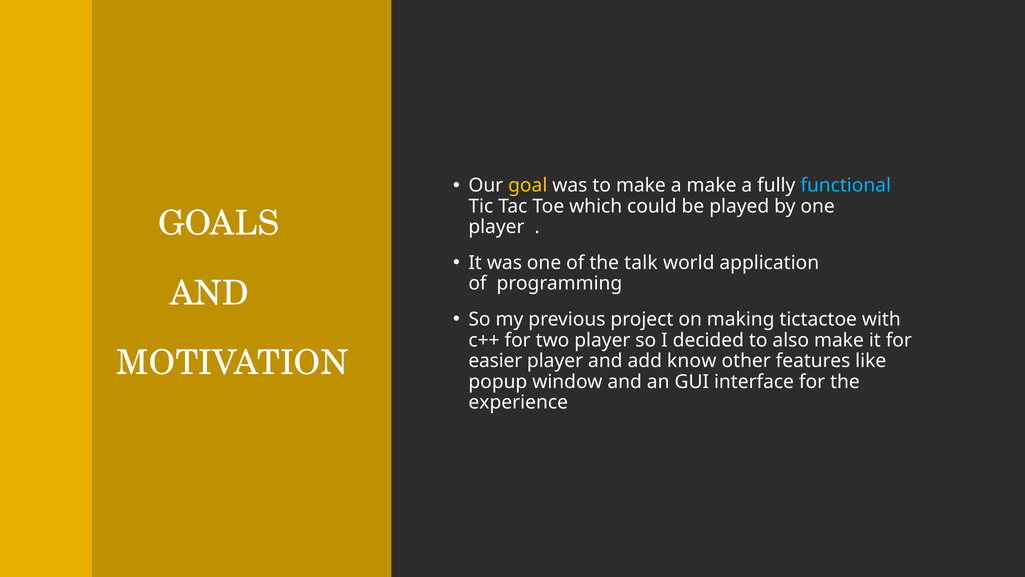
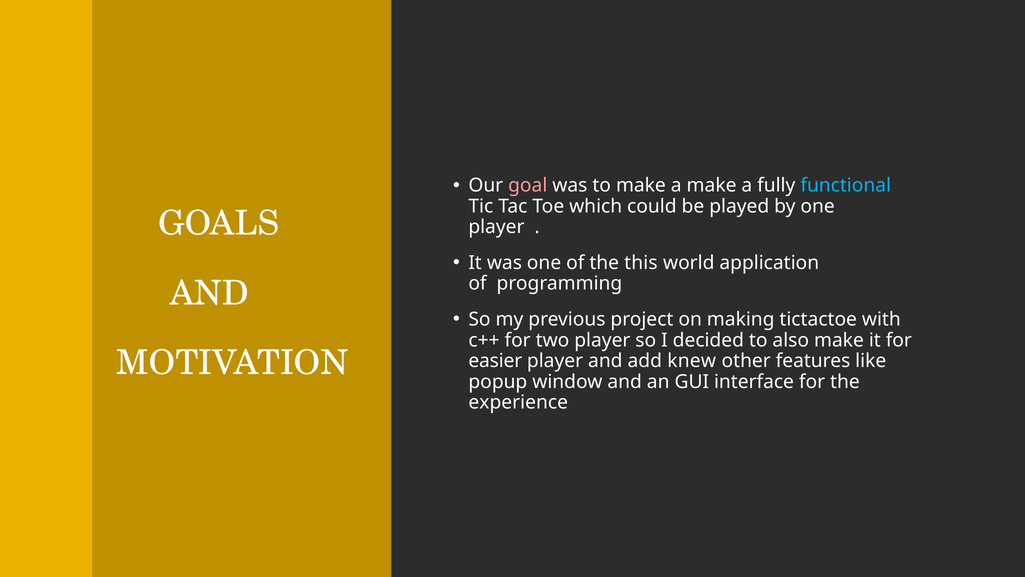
goal colour: yellow -> pink
talk: talk -> this
know: know -> knew
